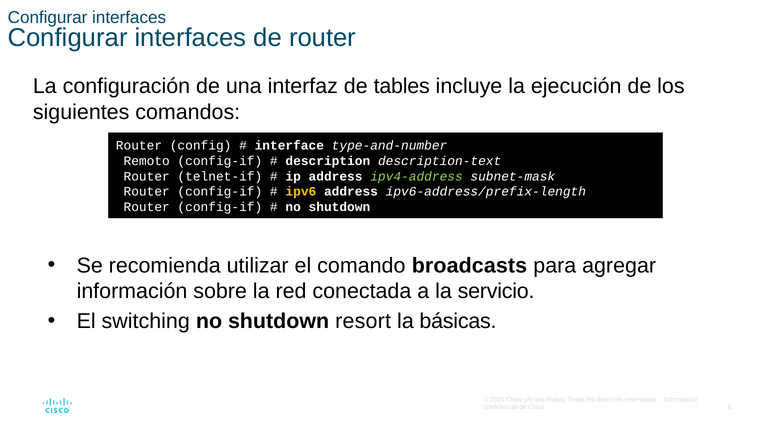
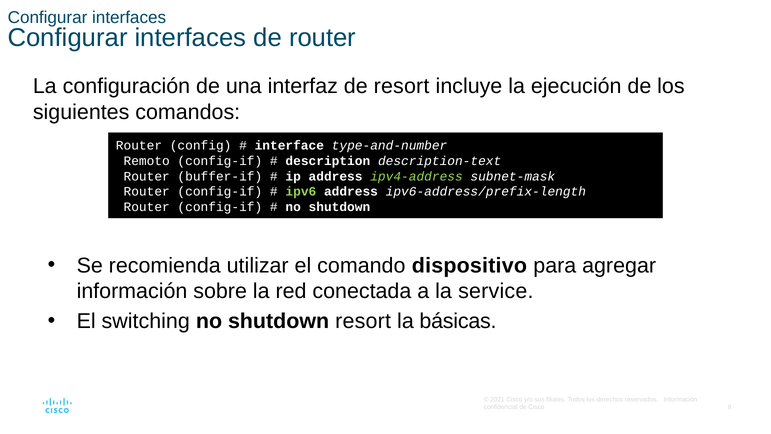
de tables: tables -> resort
telnet-if: telnet-if -> buffer-if
ipv6 colour: yellow -> light green
broadcasts: broadcasts -> dispositivo
servicio: servicio -> service
